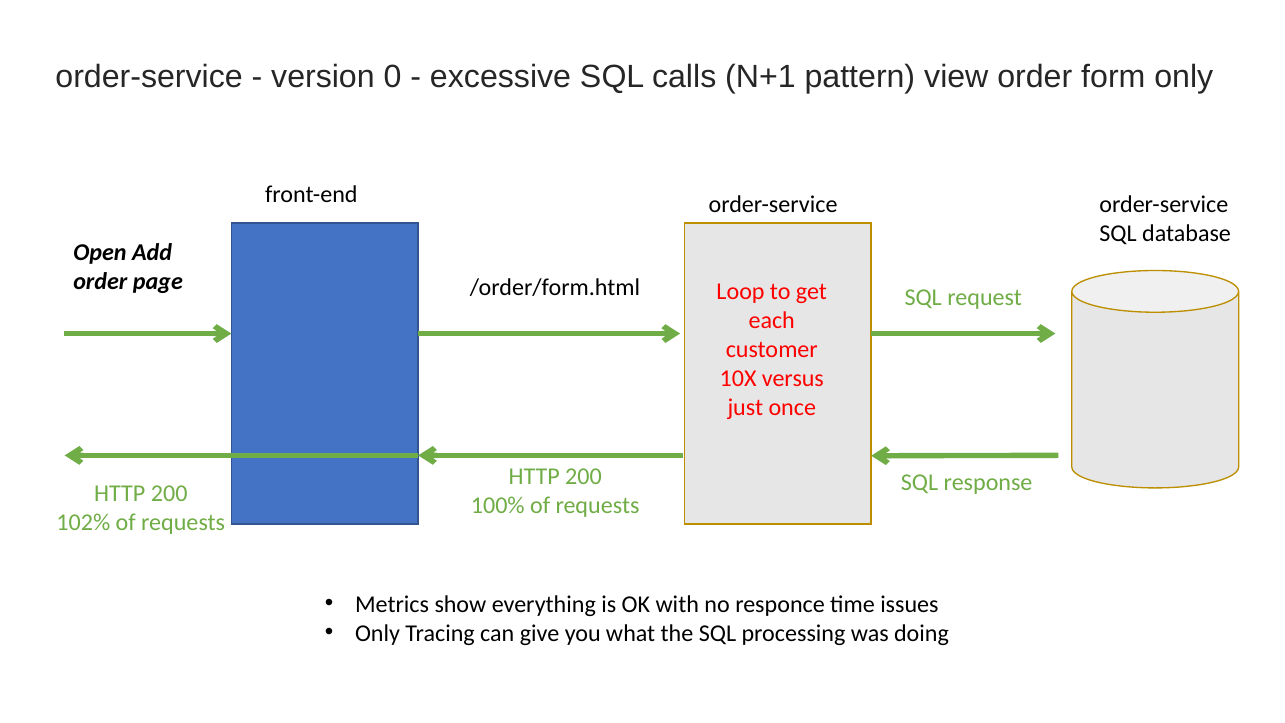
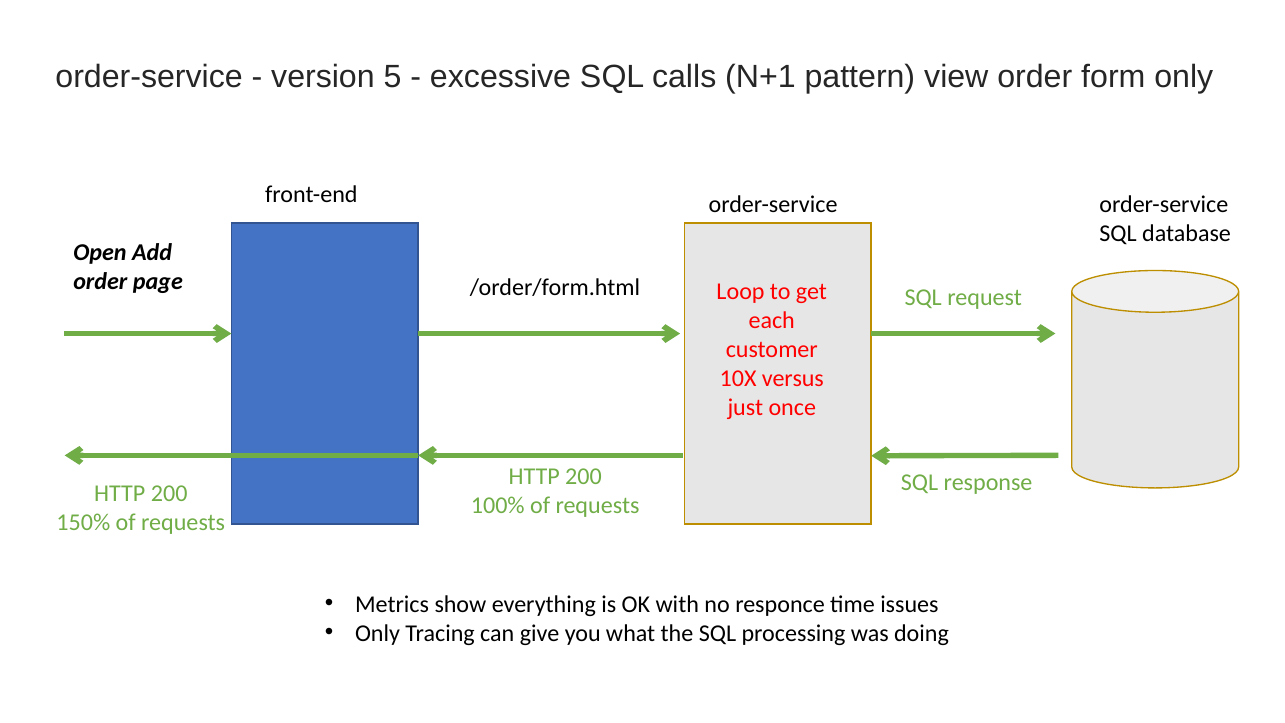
0: 0 -> 5
102%: 102% -> 150%
